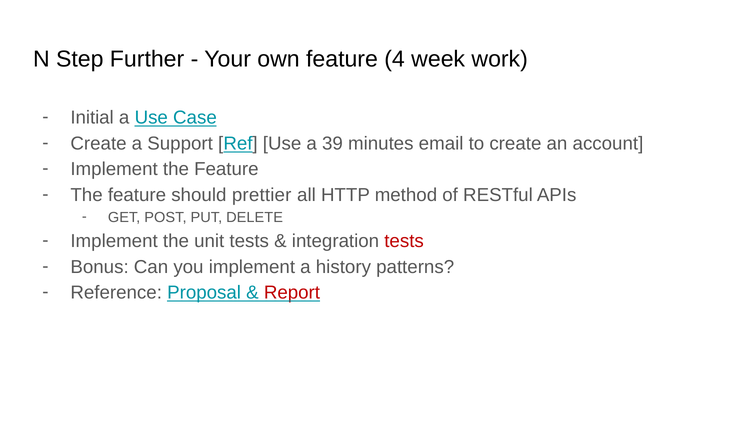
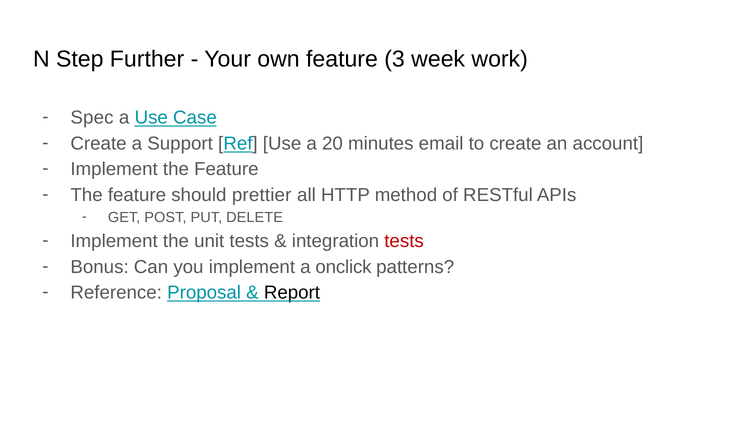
4: 4 -> 3
Initial: Initial -> Spec
39: 39 -> 20
history: history -> onclick
Report colour: red -> black
